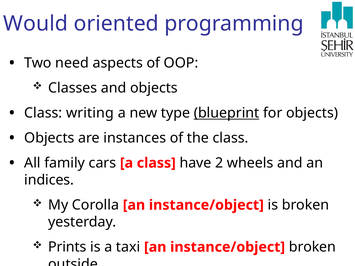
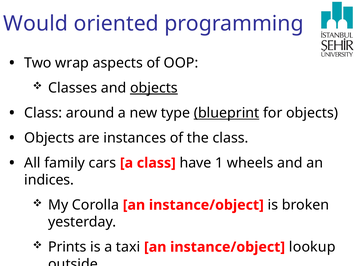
need: need -> wrap
objects at (154, 88) underline: none -> present
writing: writing -> around
2: 2 -> 1
instance/object broken: broken -> lookup
